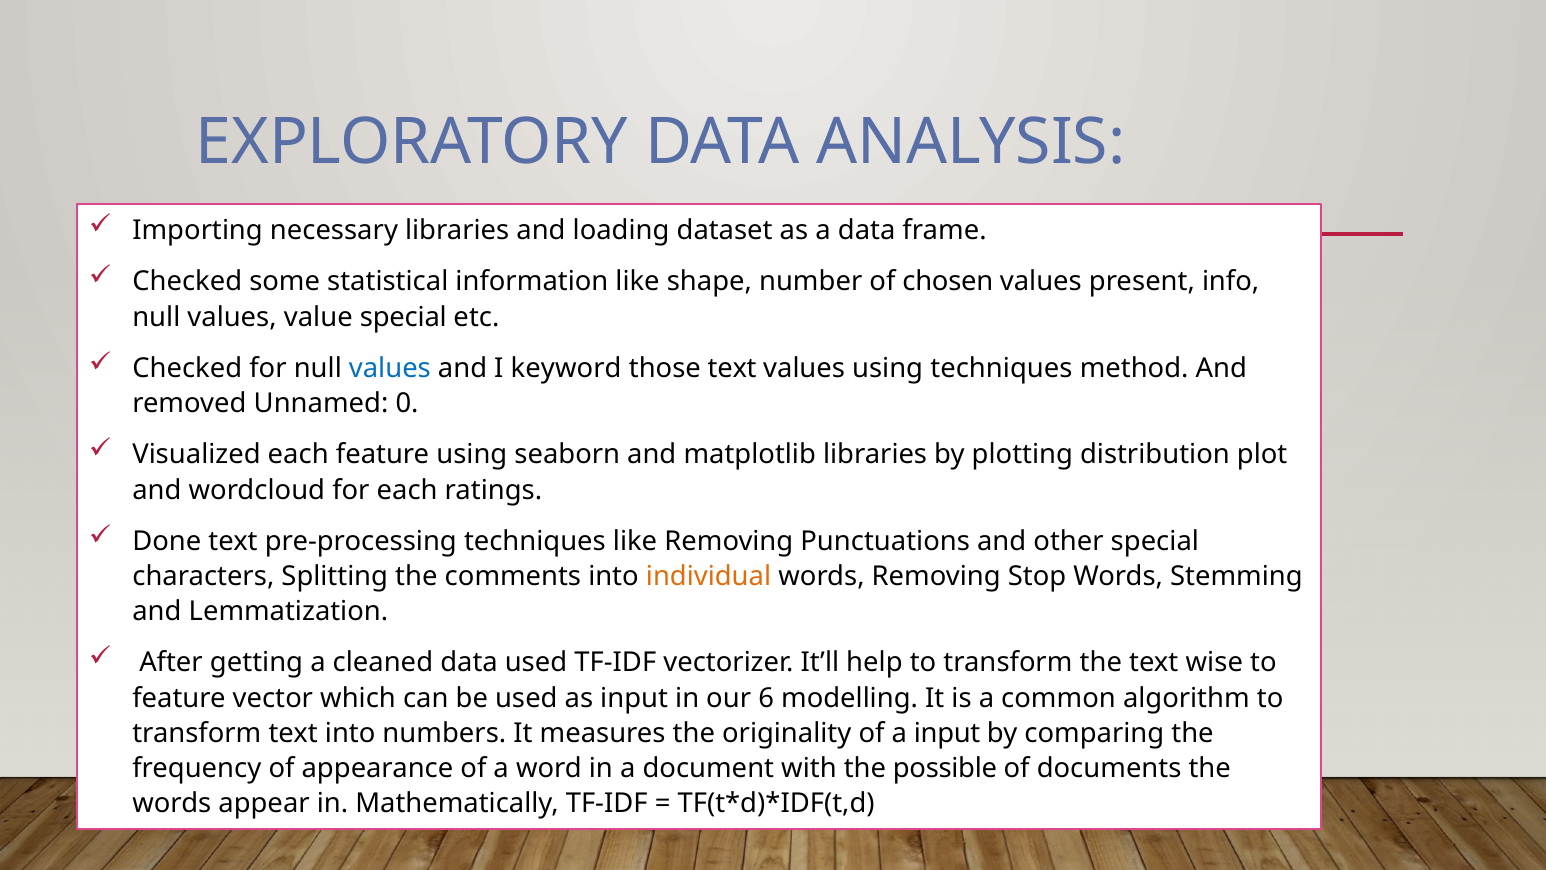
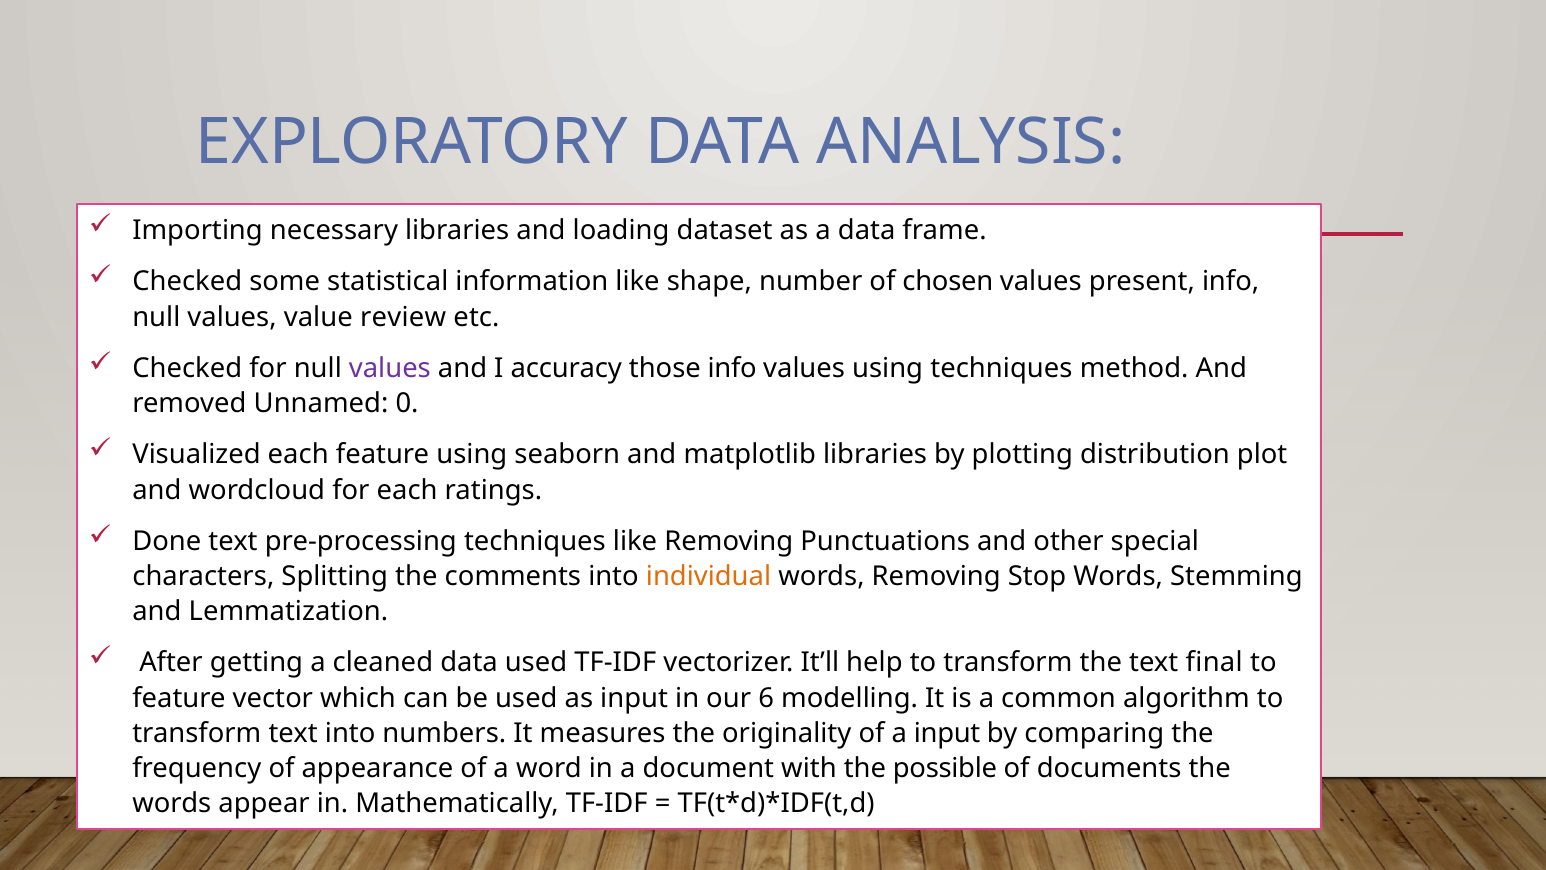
value special: special -> review
values at (390, 368) colour: blue -> purple
keyword: keyword -> accuracy
those text: text -> info
wise: wise -> final
